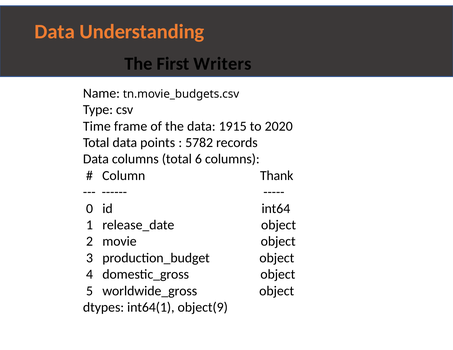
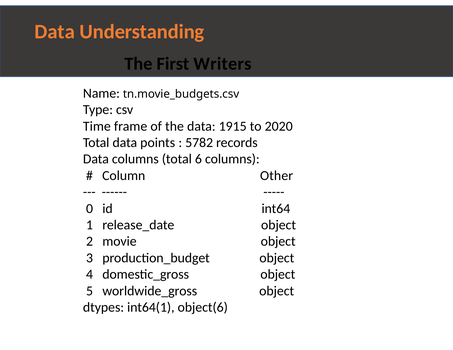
Thank: Thank -> Other
object(9: object(9 -> object(6
